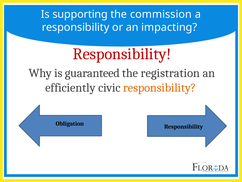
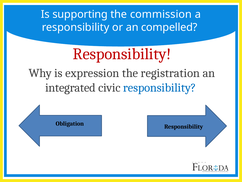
impacting: impacting -> compelled
guaranteed: guaranteed -> expression
efficiently: efficiently -> integrated
responsibility at (160, 87) colour: orange -> blue
